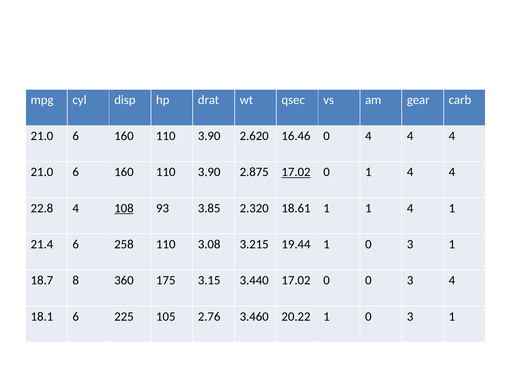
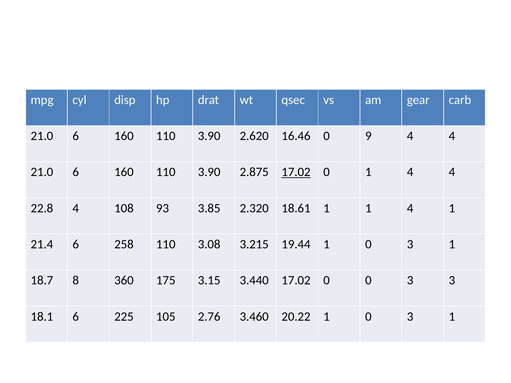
0 4: 4 -> 9
108 underline: present -> none
3 4: 4 -> 3
